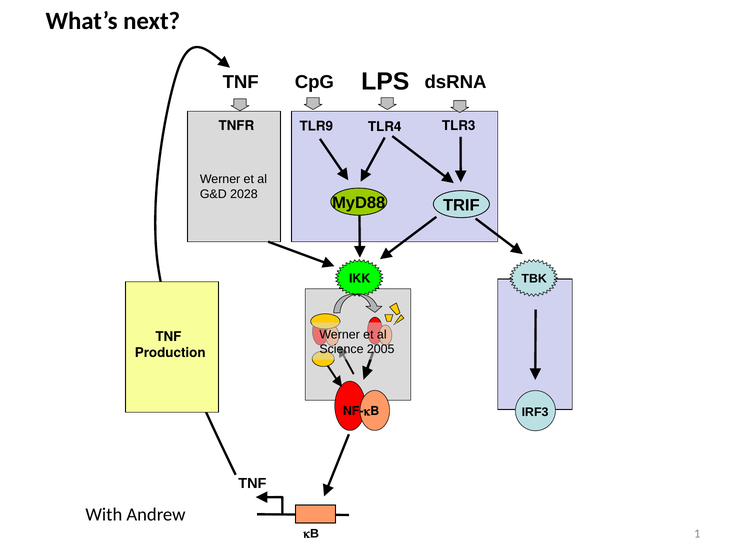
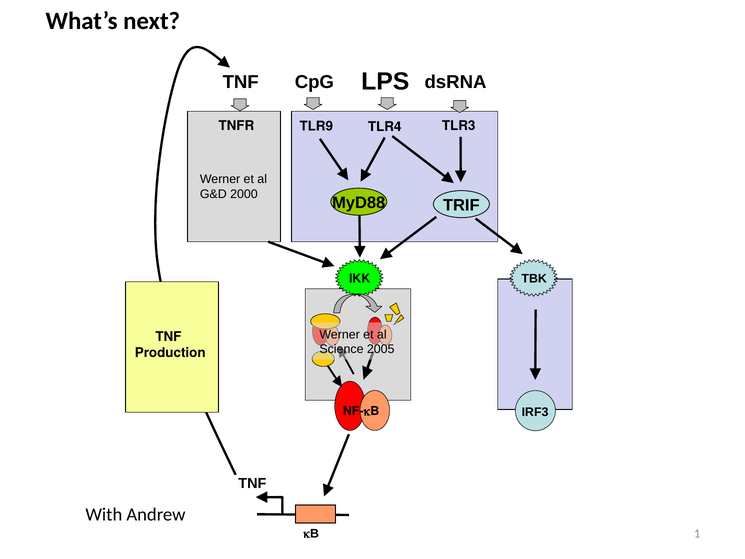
2028: 2028 -> 2000
